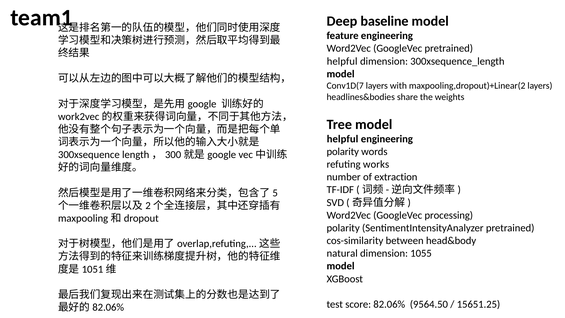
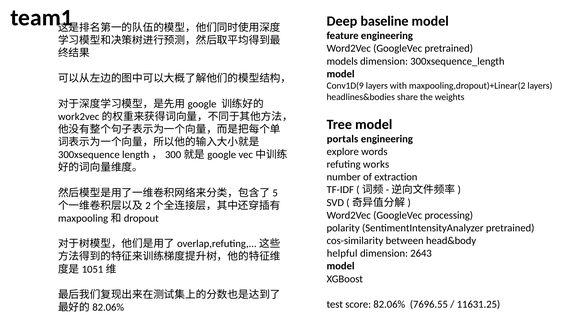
helpful at (342, 61): helpful -> models
Conv1D(7: Conv1D(7 -> Conv1D(9
helpful at (343, 139): helpful -> portals
polarity at (343, 152): polarity -> explore
natural: natural -> helpful
1055: 1055 -> 2643
9564.50: 9564.50 -> 7696.55
15651.25: 15651.25 -> 11631.25
